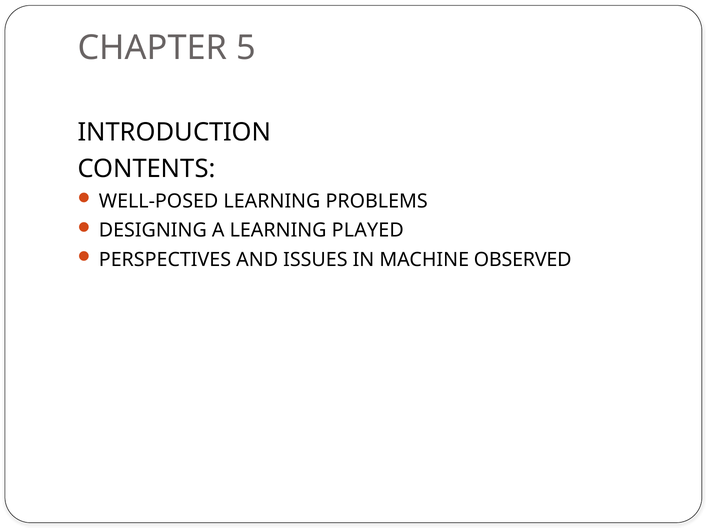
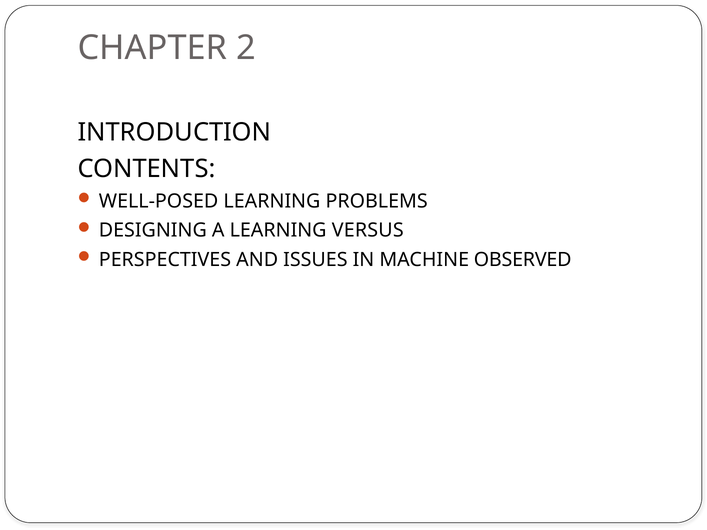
5: 5 -> 2
PLAYED: PLAYED -> VERSUS
